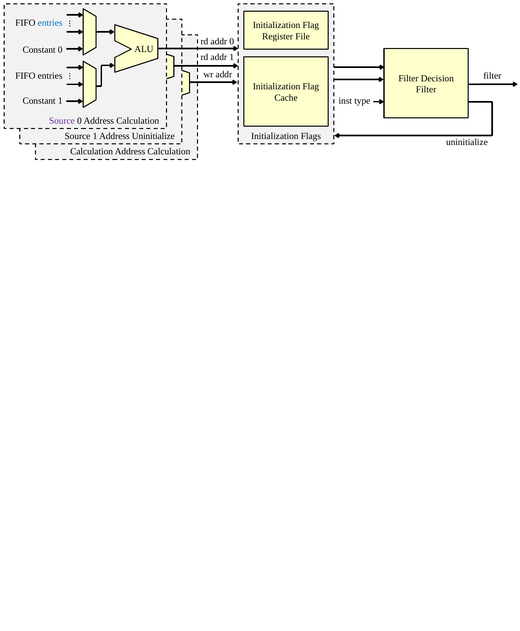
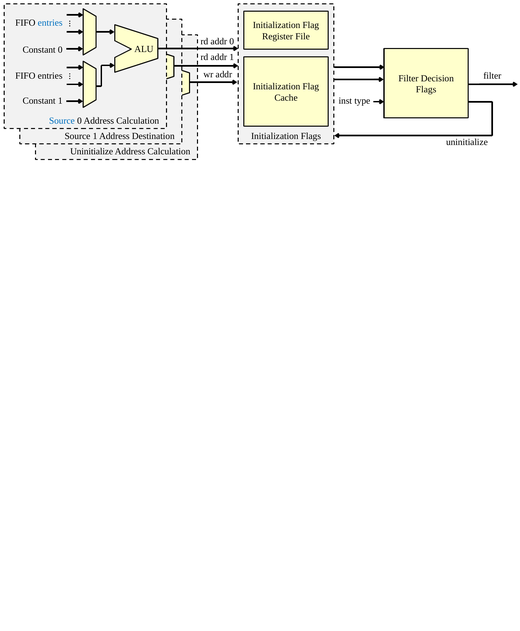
Filter at (426, 89): Filter -> Flags
Source at (62, 121) colour: purple -> blue
Address Uninitialize: Uninitialize -> Destination
Calculation at (92, 152): Calculation -> Uninitialize
